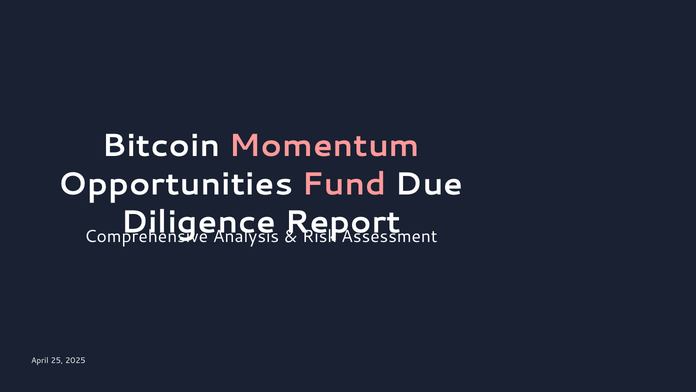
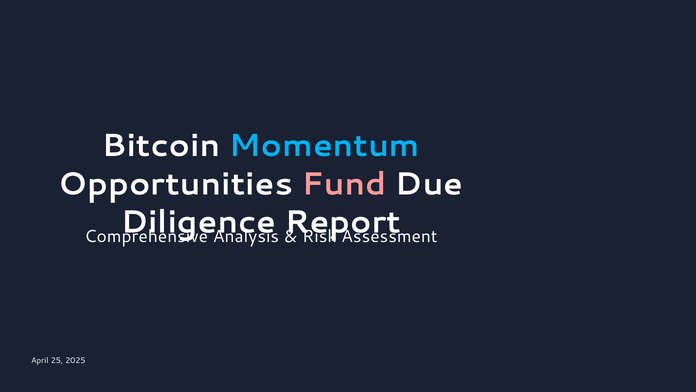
Momentum colour: pink -> light blue
